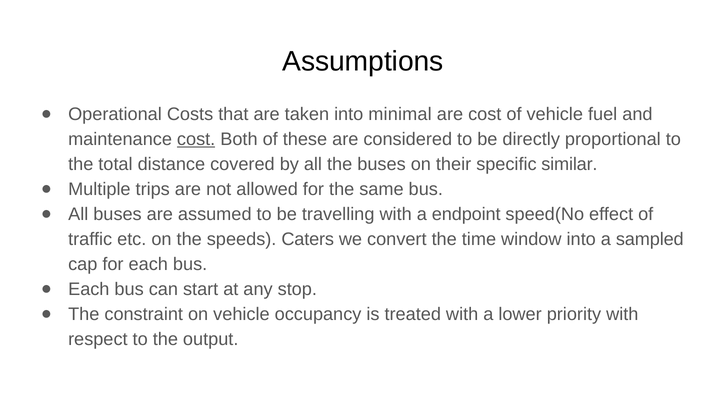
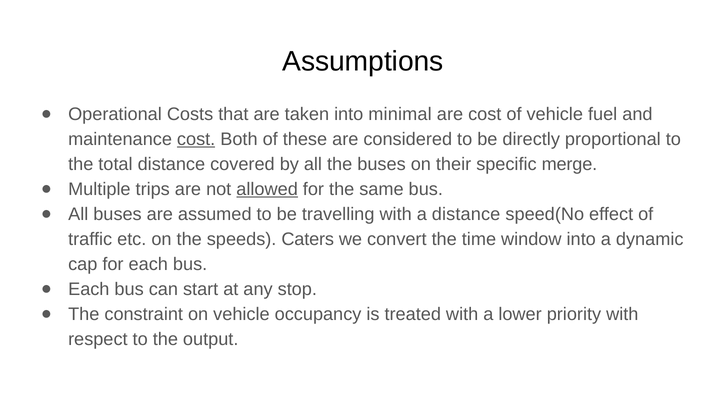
similar: similar -> merge
allowed underline: none -> present
a endpoint: endpoint -> distance
sampled: sampled -> dynamic
